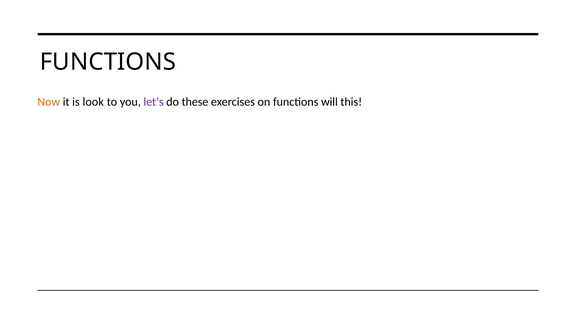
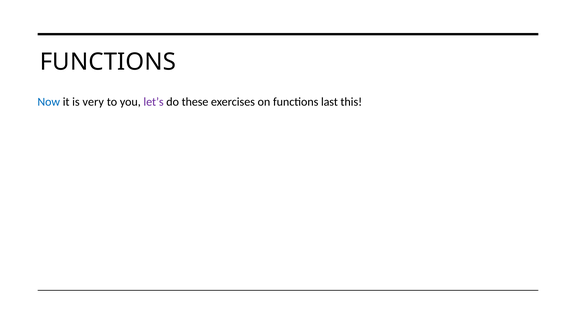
Now colour: orange -> blue
look: look -> very
will: will -> last
